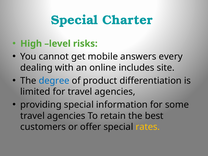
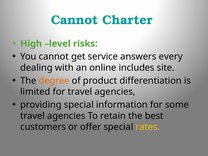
Special at (74, 20): Special -> Cannot
mobile: mobile -> service
degree colour: blue -> orange
